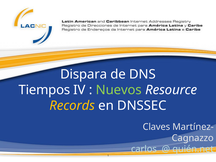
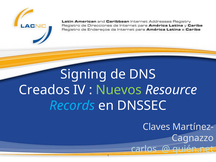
Dispara: Dispara -> Signing
Tiempos: Tiempos -> Creados
Records colour: yellow -> light blue
